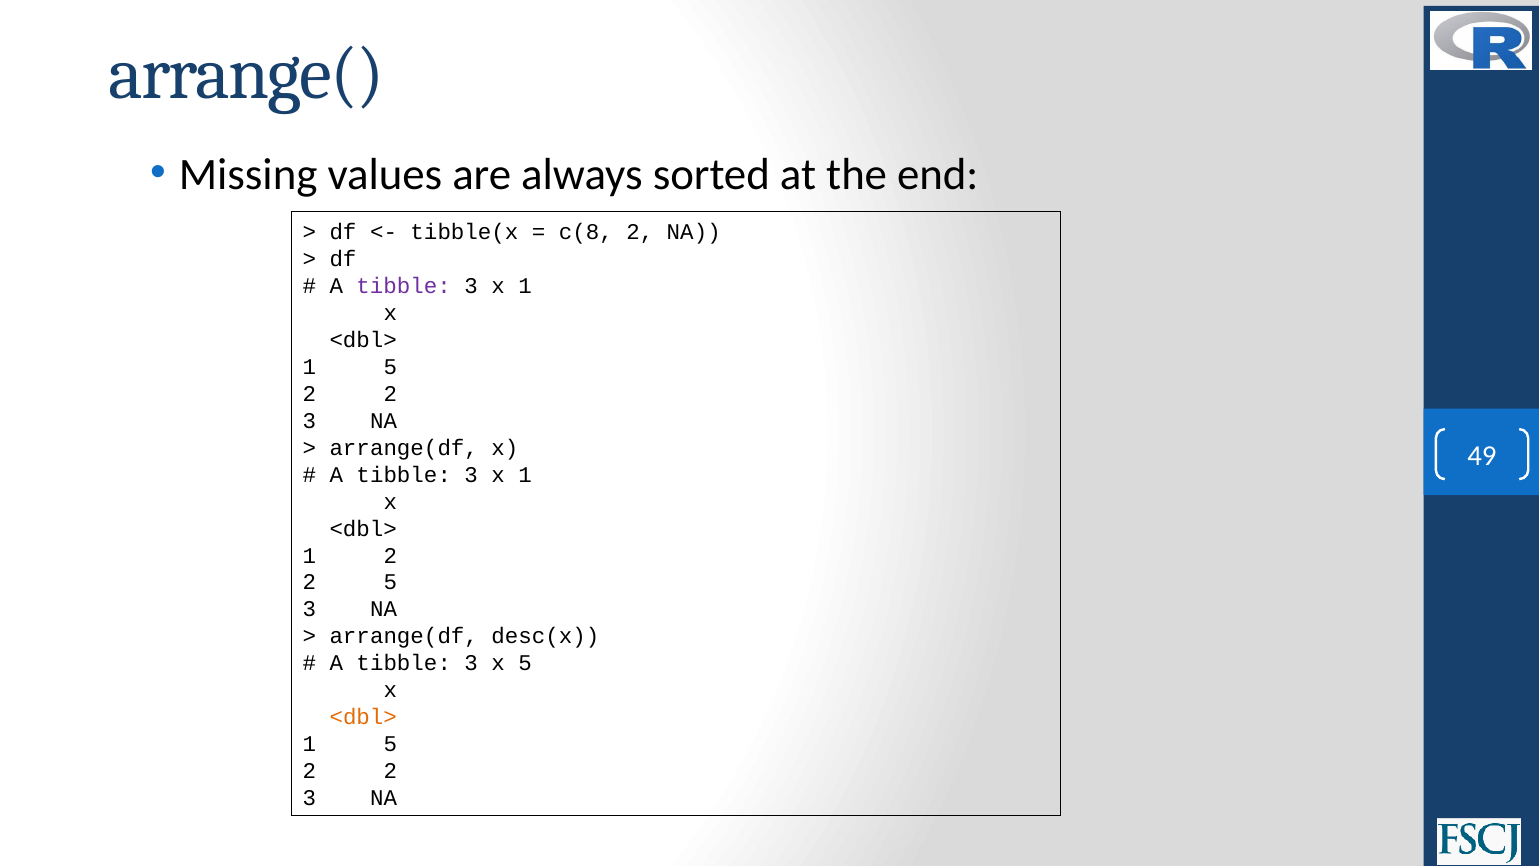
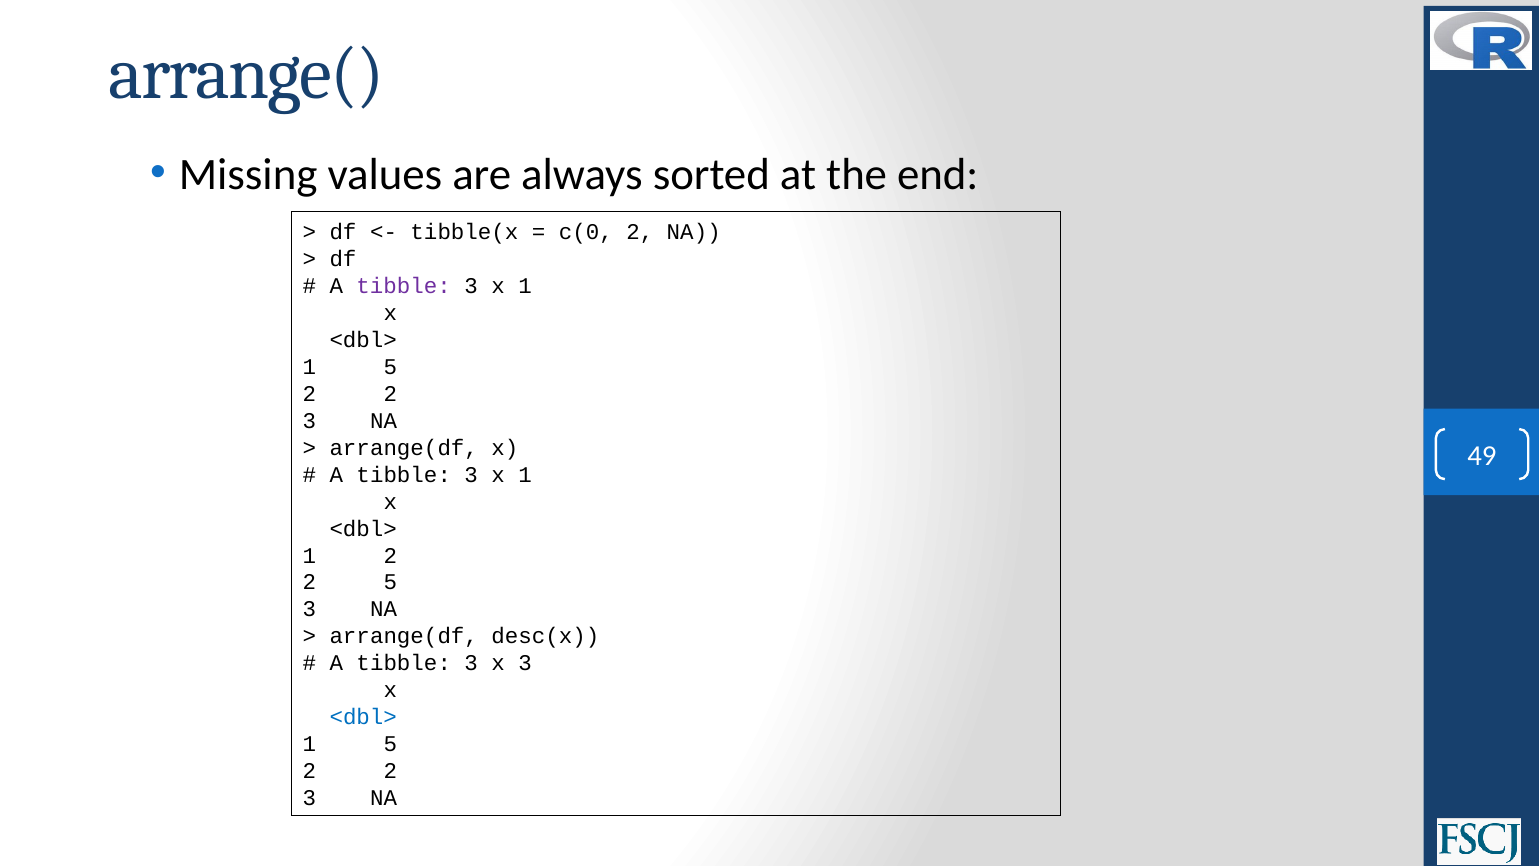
c(8: c(8 -> c(0
x 5: 5 -> 3
<dbl> at (363, 717) colour: orange -> blue
